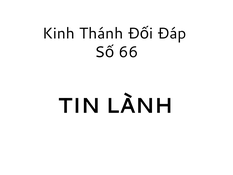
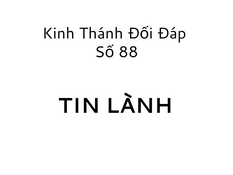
66: 66 -> 88
